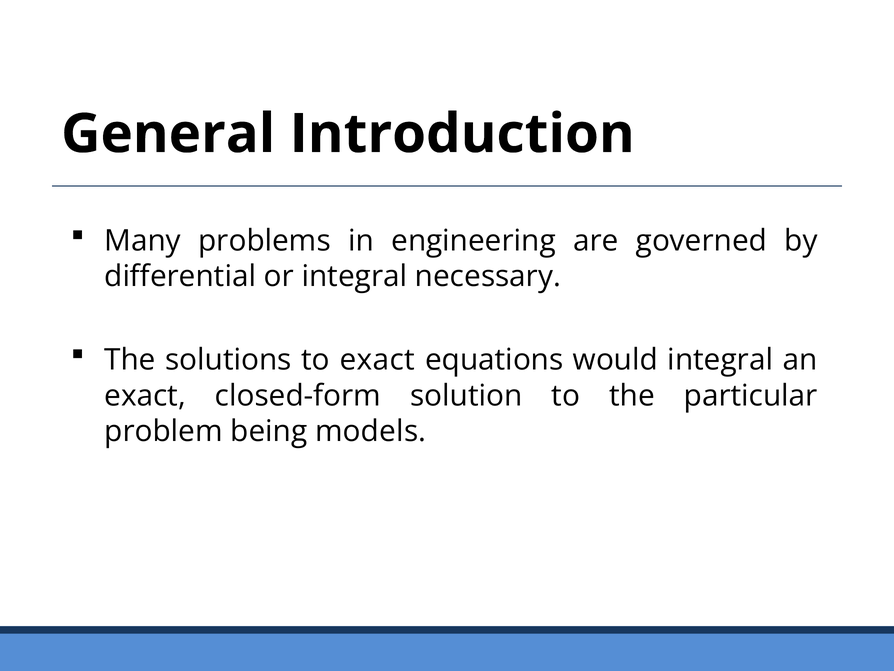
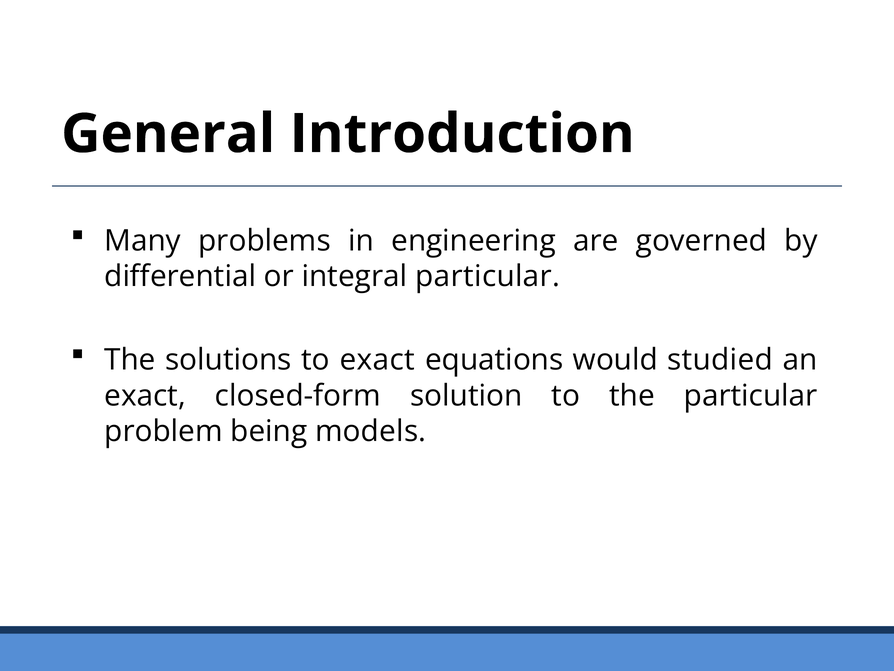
integral necessary: necessary -> particular
would integral: integral -> studied
